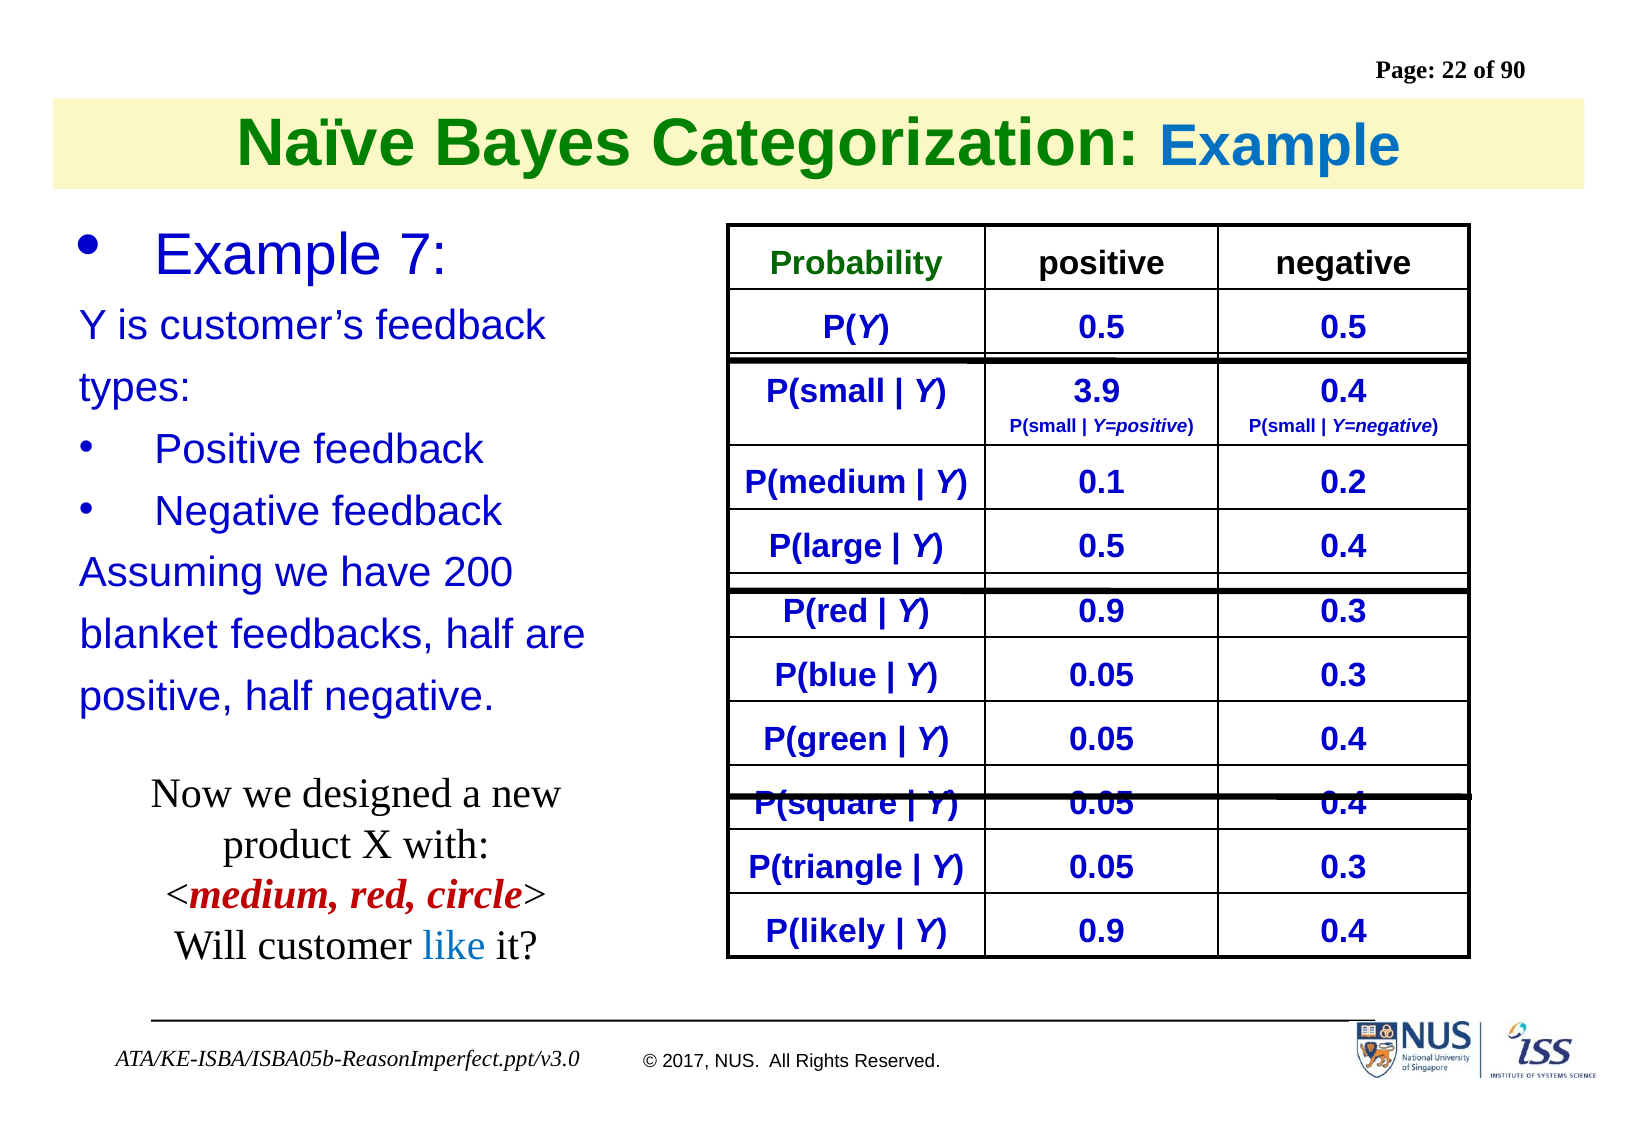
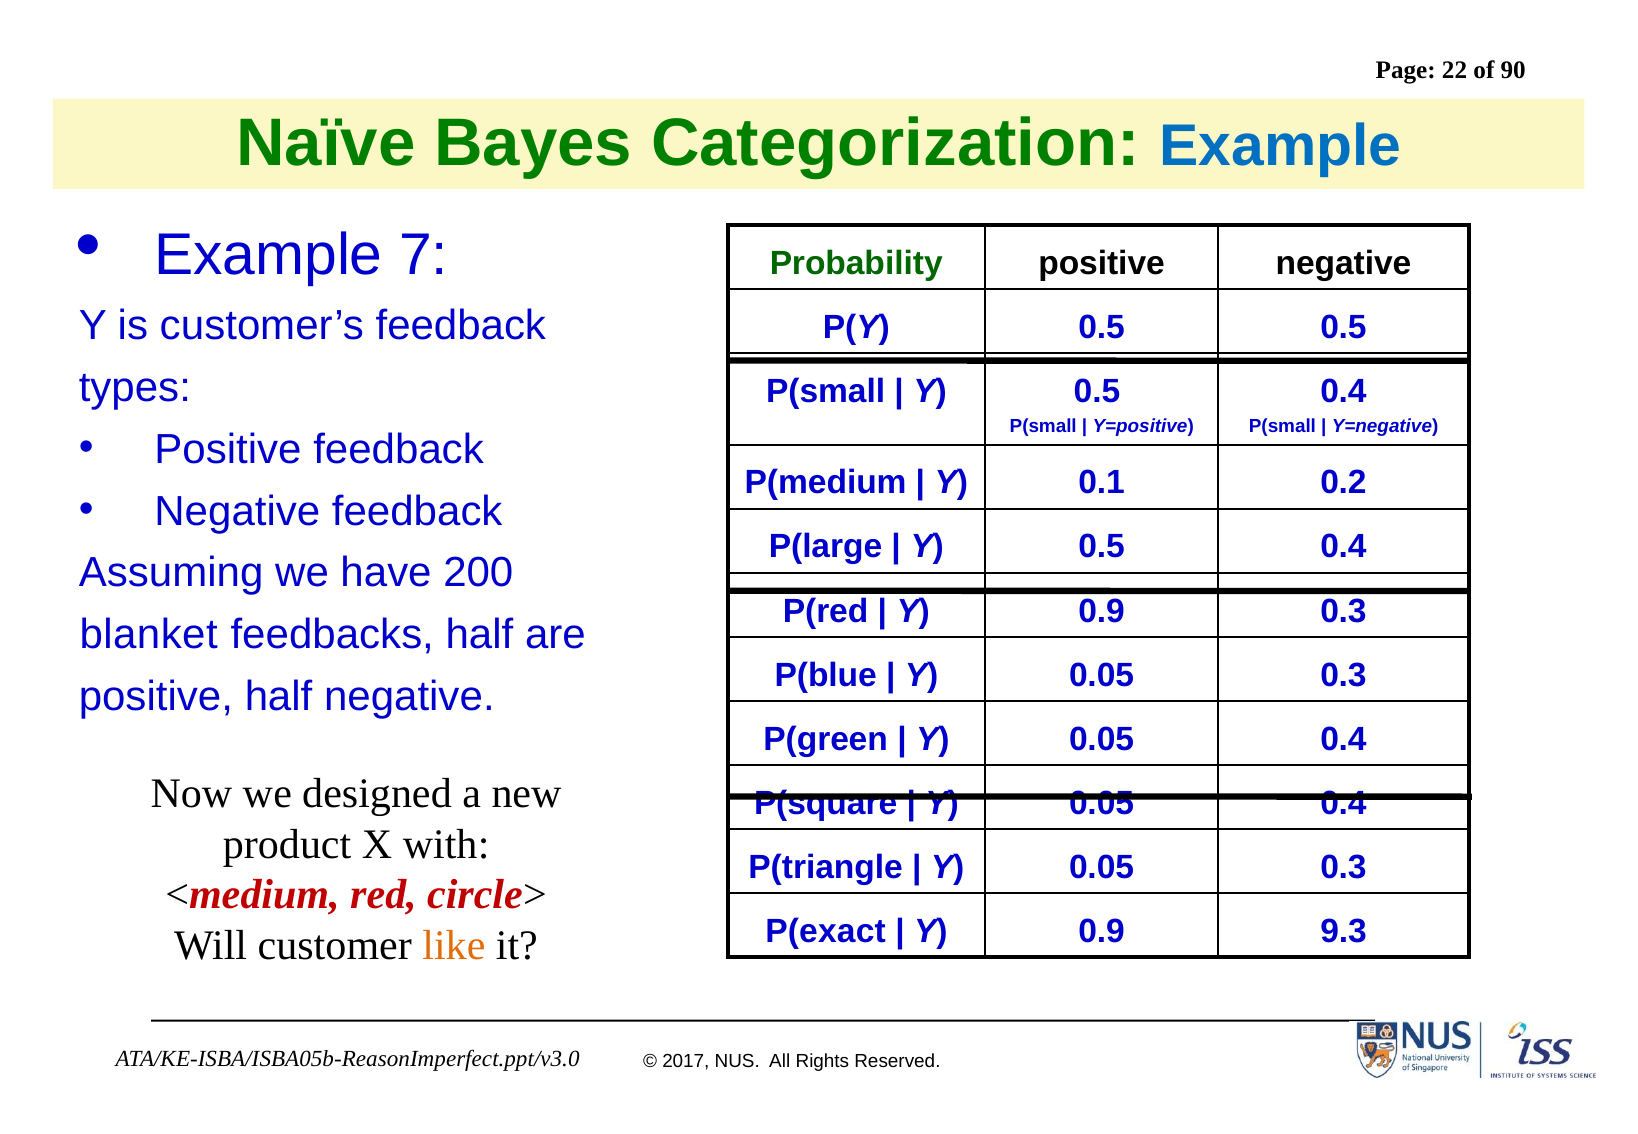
3.9 at (1097, 391): 3.9 -> 0.5
P(likely: P(likely -> P(exact
0.9 0.4: 0.4 -> 9.3
like colour: blue -> orange
